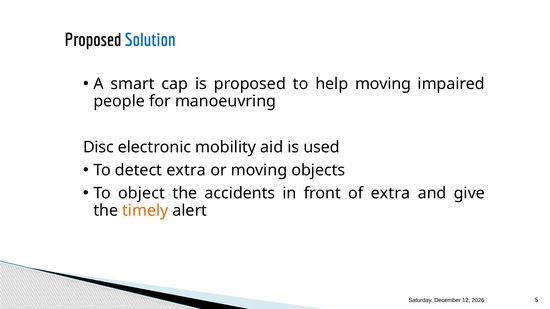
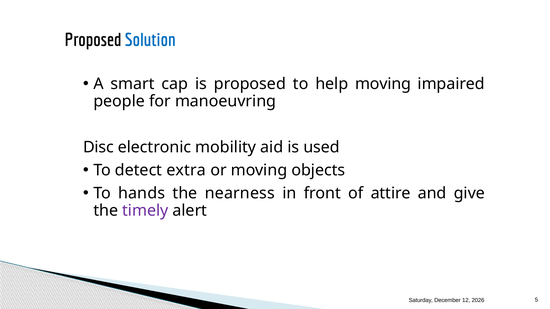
object: object -> hands
accidents: accidents -> nearness
of extra: extra -> attire
timely colour: orange -> purple
